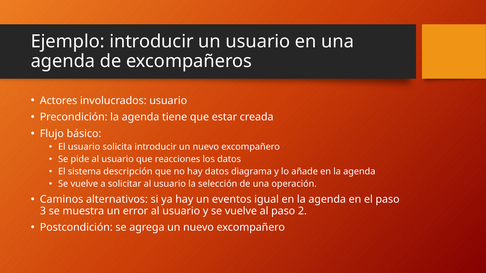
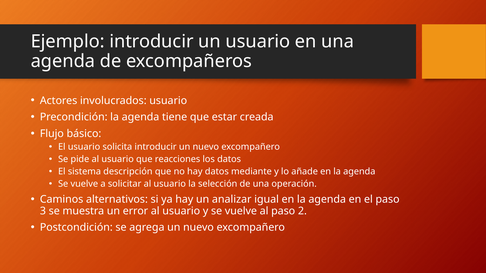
diagrama: diagrama -> mediante
eventos: eventos -> analizar
